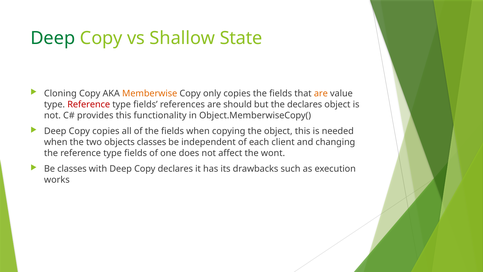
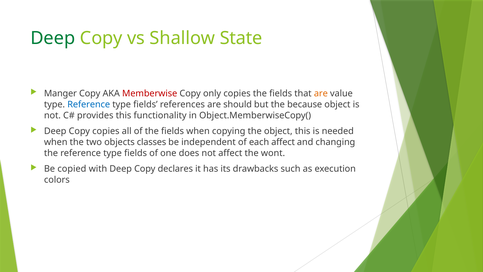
Cloning: Cloning -> Manger
Memberwise colour: orange -> red
Reference at (89, 104) colour: red -> blue
the declares: declares -> because
each client: client -> affect
Be classes: classes -> copied
works: works -> colors
